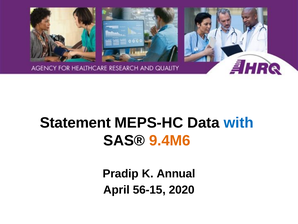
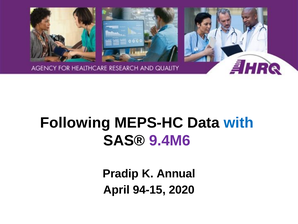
Statement: Statement -> Following
9.4M6 colour: orange -> purple
56-15: 56-15 -> 94-15
